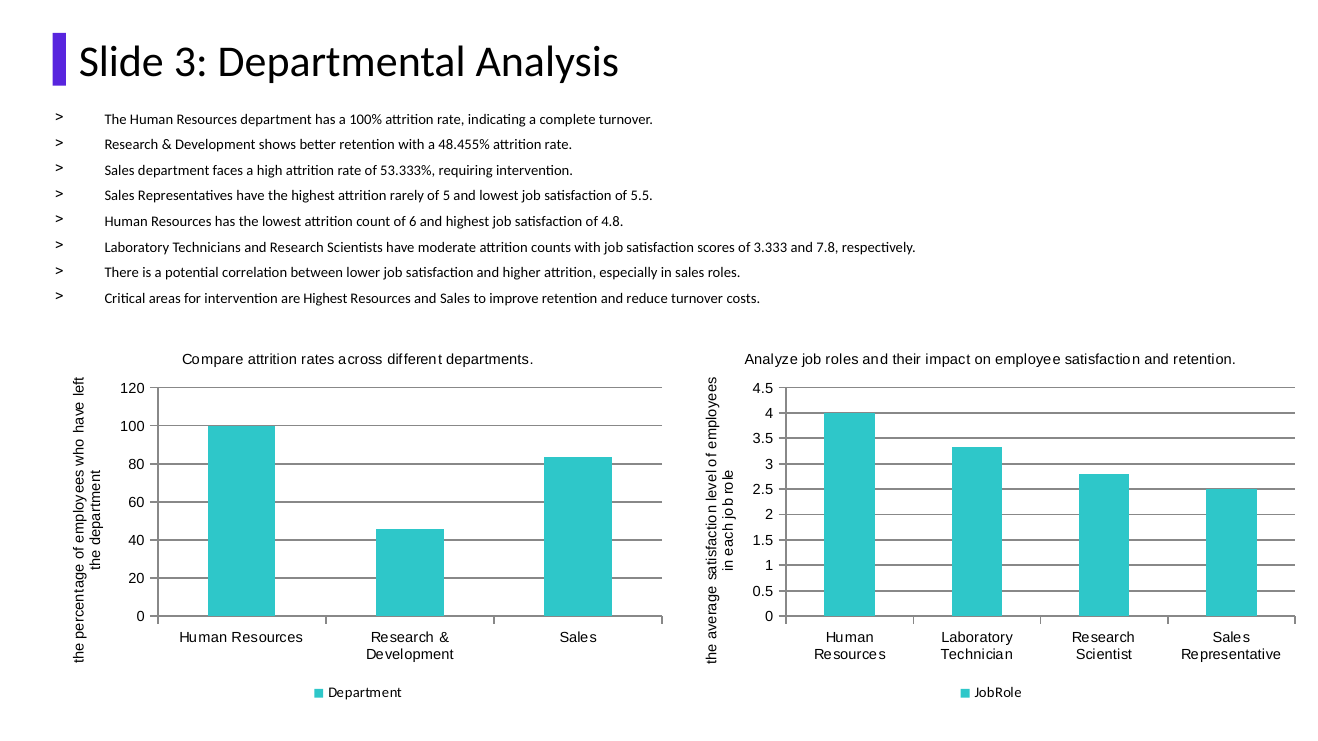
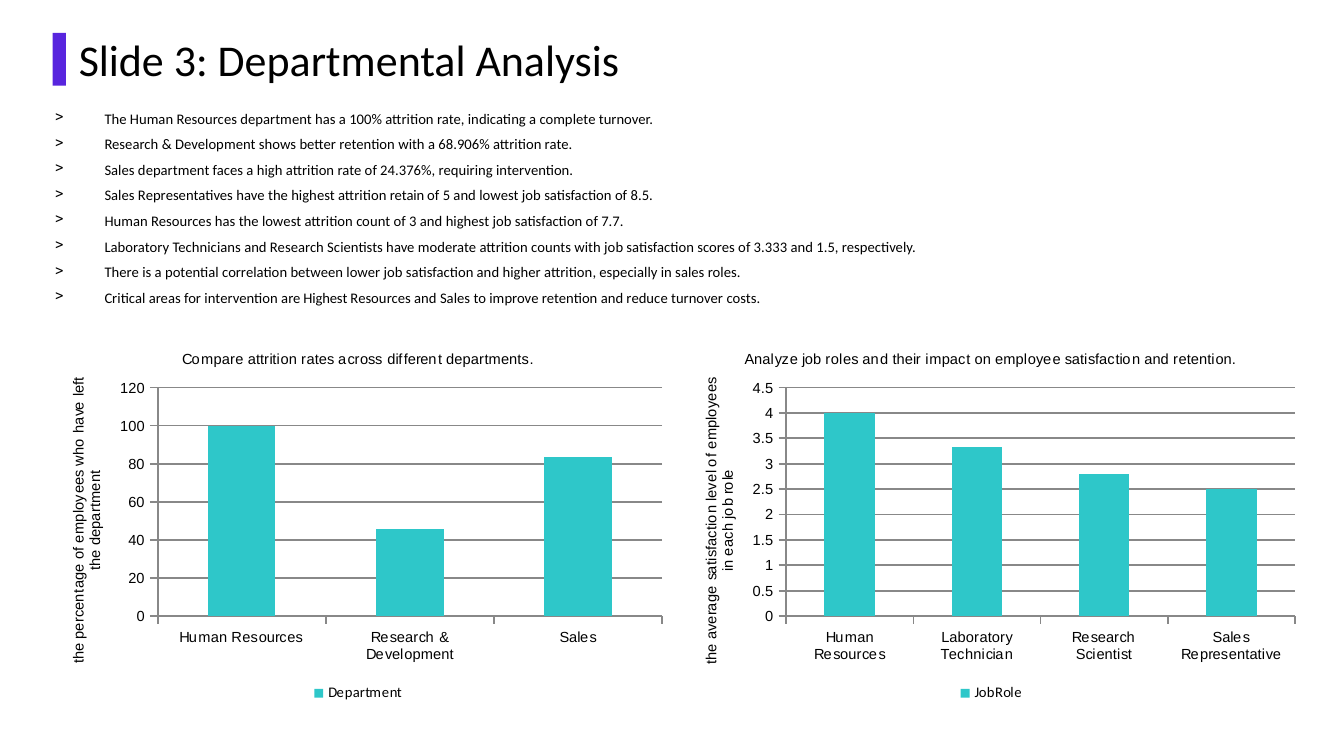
48.455%: 48.455% -> 68.906%
53.333%: 53.333% -> 24.376%
rarely: rarely -> retain
5.5: 5.5 -> 8.5
of 6: 6 -> 3
4.8: 4.8 -> 7.7
and 7.8: 7.8 -> 1.5
